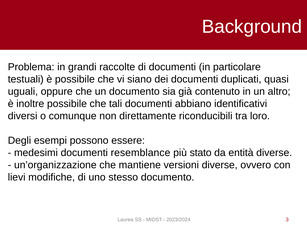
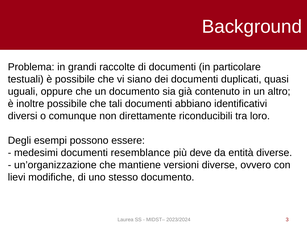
stato: stato -> deve
